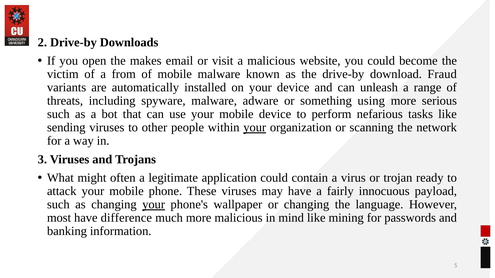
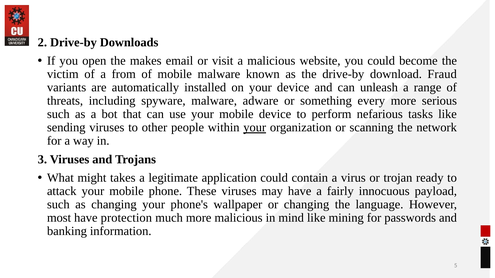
using: using -> every
often: often -> takes
your at (154, 205) underline: present -> none
difference: difference -> protection
